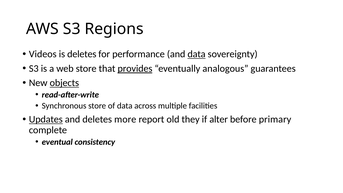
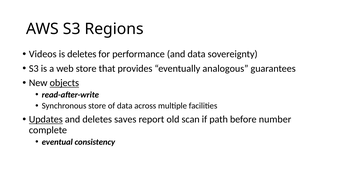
data at (197, 54) underline: present -> none
provides underline: present -> none
more: more -> saves
they: they -> scan
alter: alter -> path
primary: primary -> number
